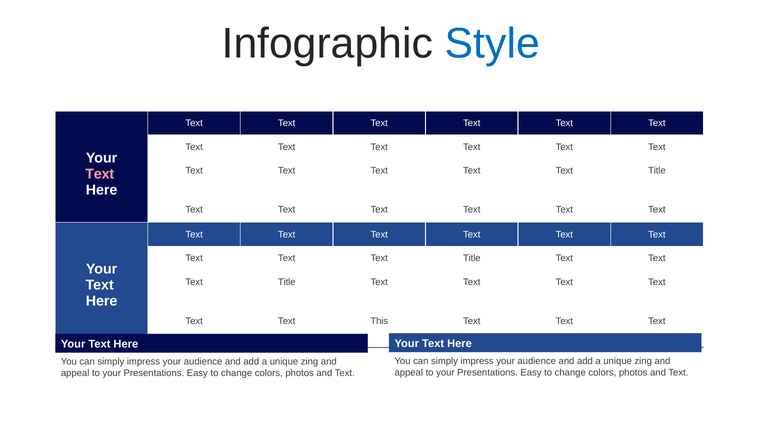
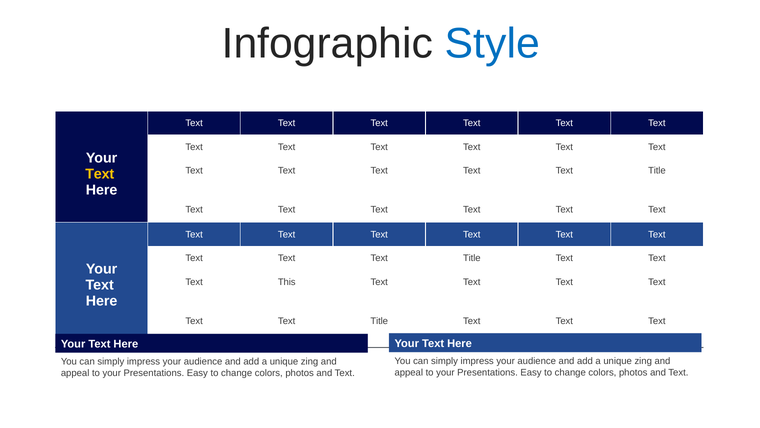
Text at (100, 174) colour: pink -> yellow
Title at (287, 282): Title -> This
This at (379, 321): This -> Title
